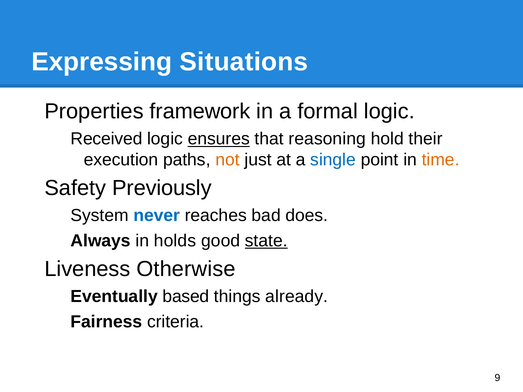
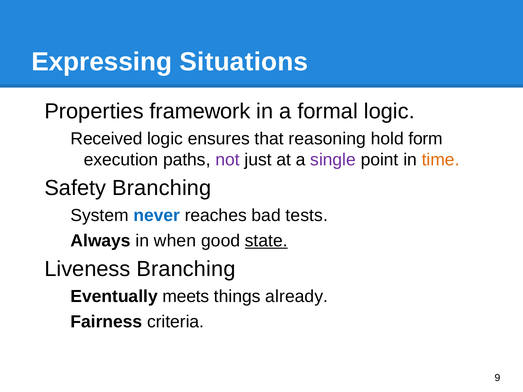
ensures underline: present -> none
their: their -> form
not colour: orange -> purple
single colour: blue -> purple
Safety Previously: Previously -> Branching
does: does -> tests
holds: holds -> when
Liveness Otherwise: Otherwise -> Branching
based: based -> meets
